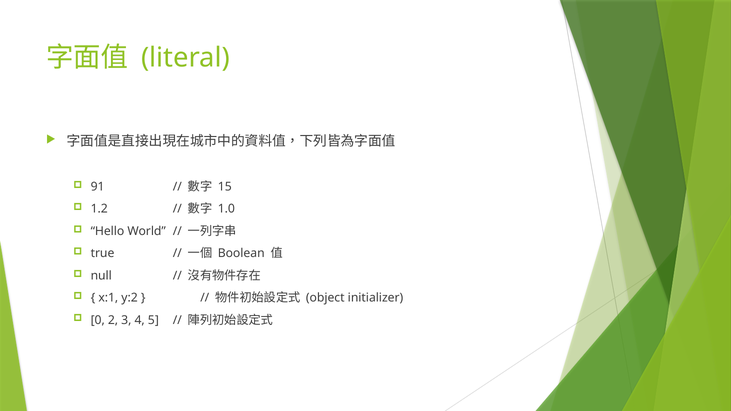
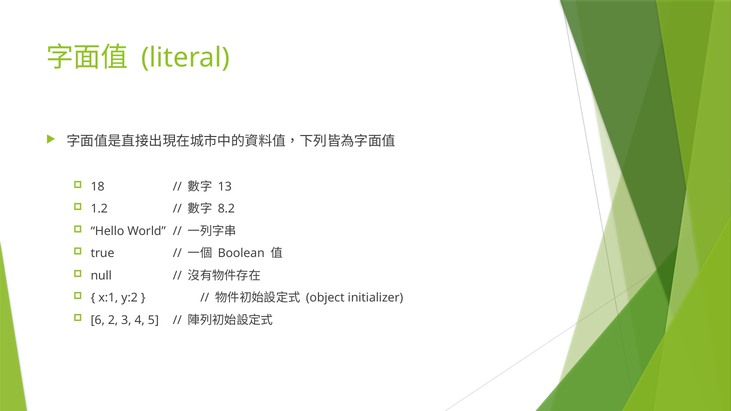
91: 91 -> 18
15: 15 -> 13
1.0: 1.0 -> 8.2
0: 0 -> 6
